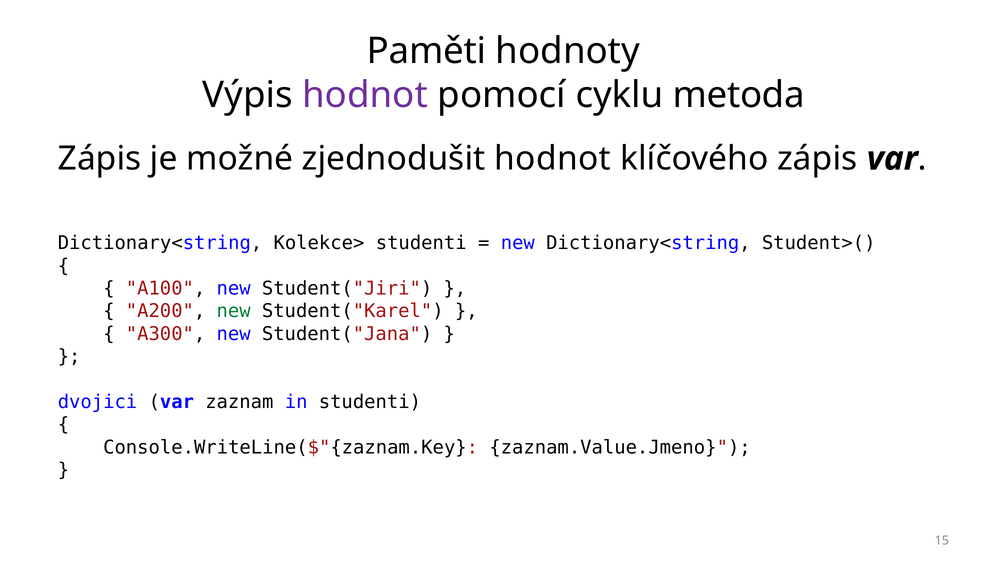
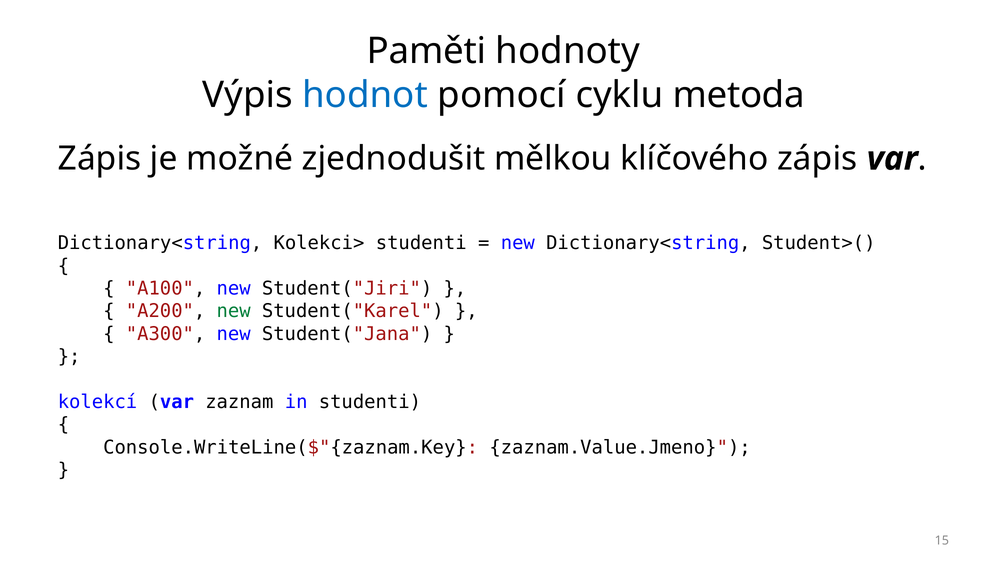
hodnot at (365, 95) colour: purple -> blue
zjednodušit hodnot: hodnot -> mělkou
Kolekce>: Kolekce> -> Kolekci>
dvojici: dvojici -> kolekcí
